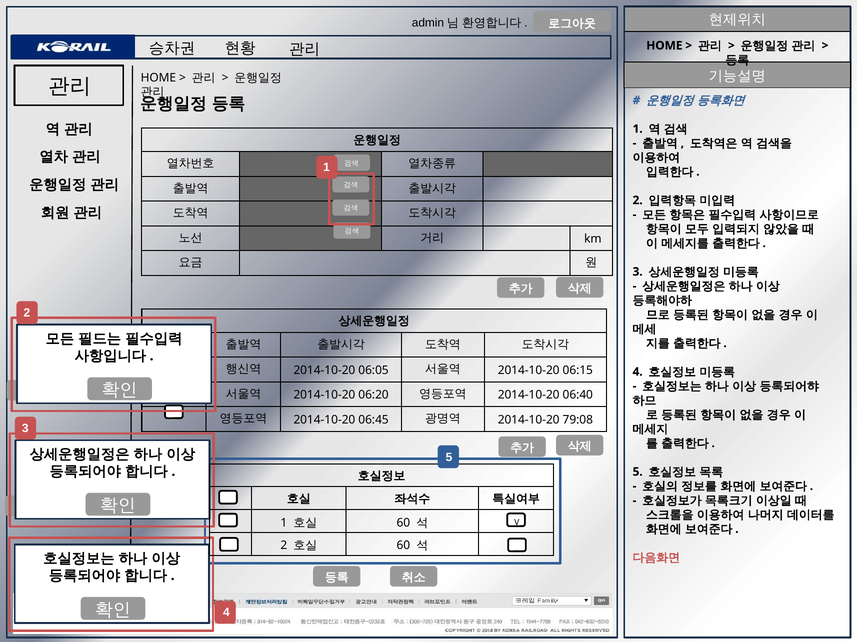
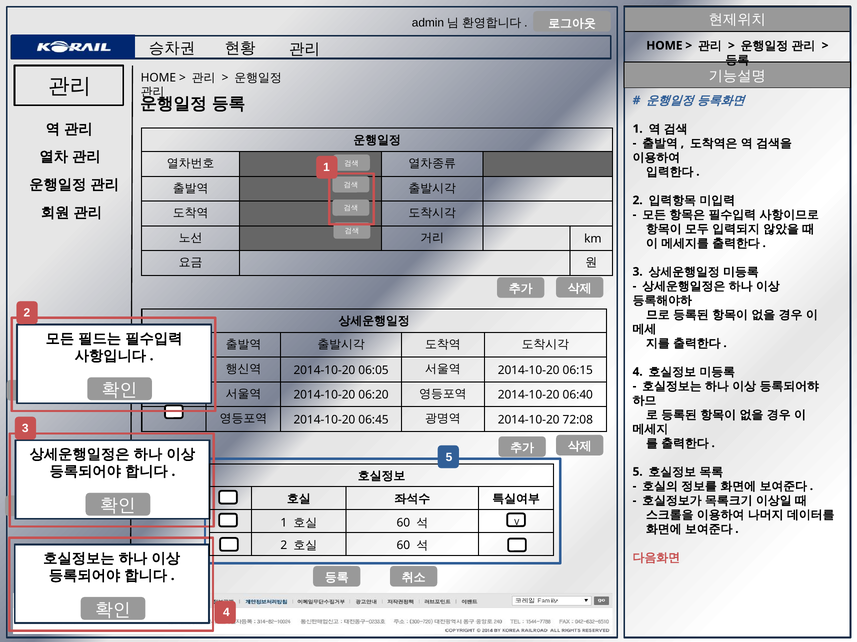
79:08: 79:08 -> 72:08
